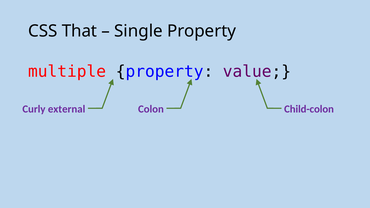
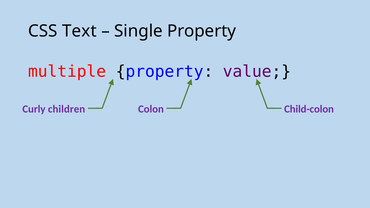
That: That -> Text
external: external -> children
